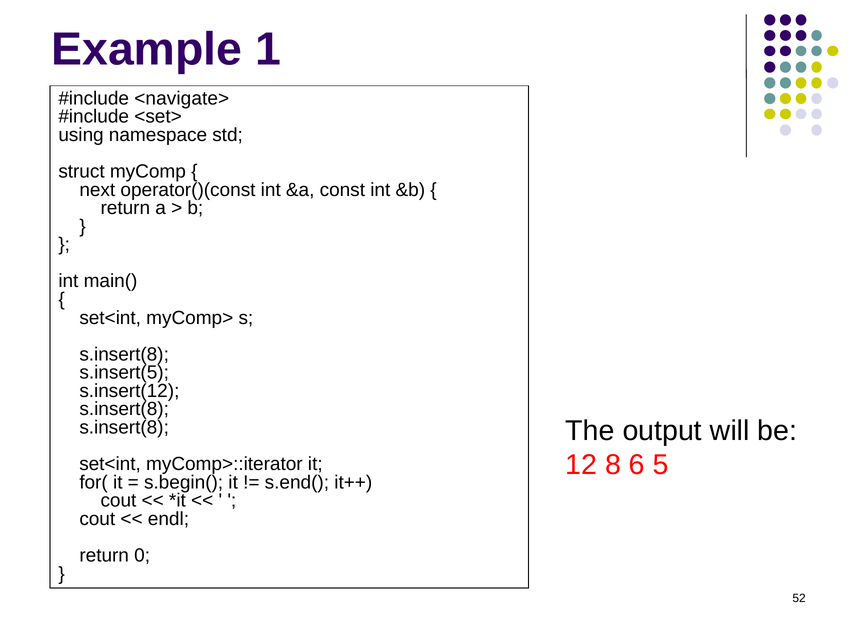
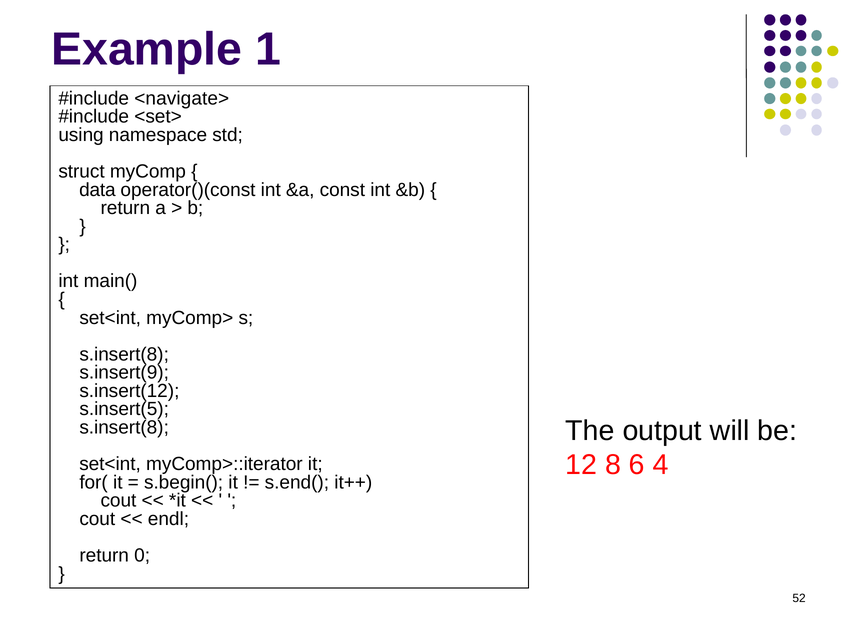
next: next -> data
s.insert(5: s.insert(5 -> s.insert(9
s.insert(8 at (124, 409): s.insert(8 -> s.insert(5
5: 5 -> 4
